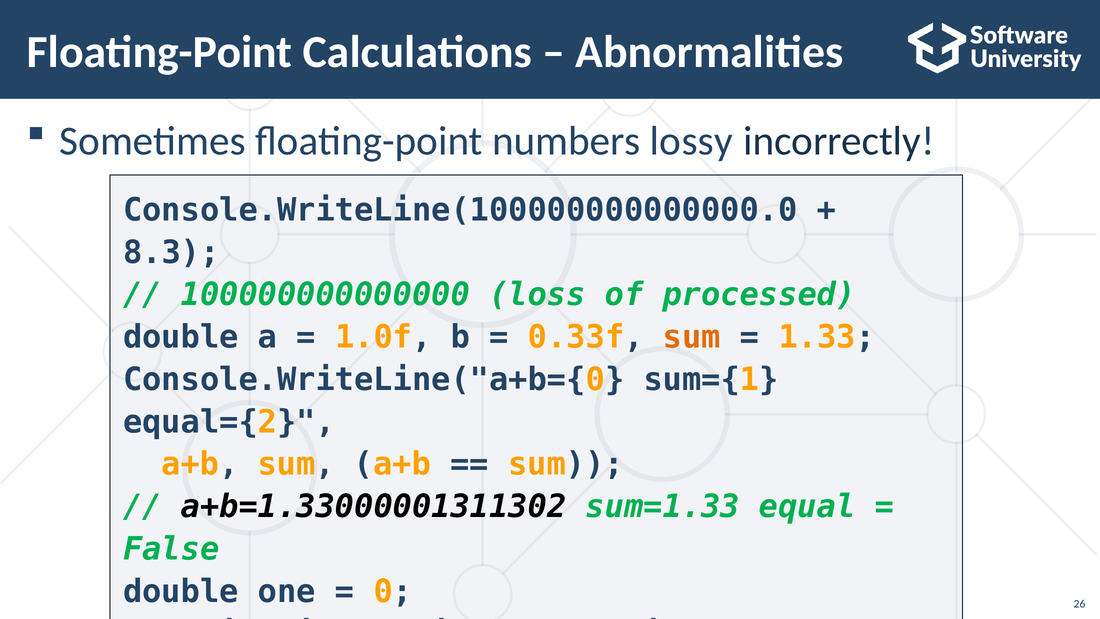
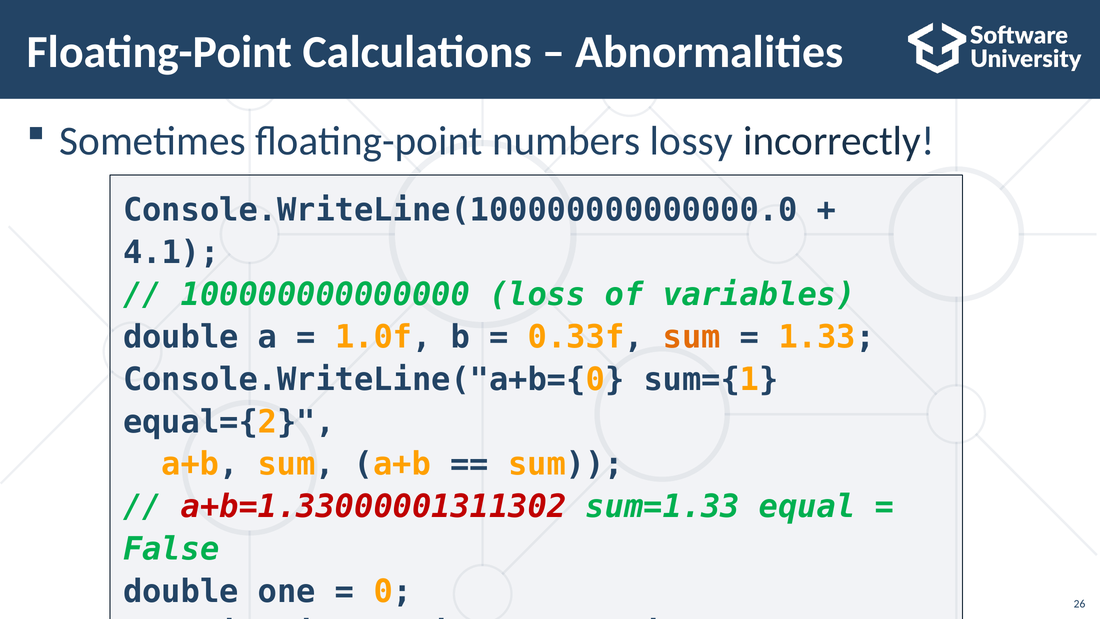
8.3: 8.3 -> 4.1
processed: processed -> variables
a+b=1.33000001311302 colour: black -> red
